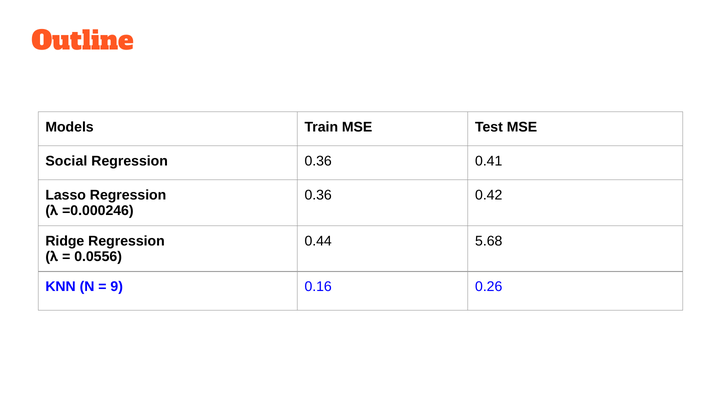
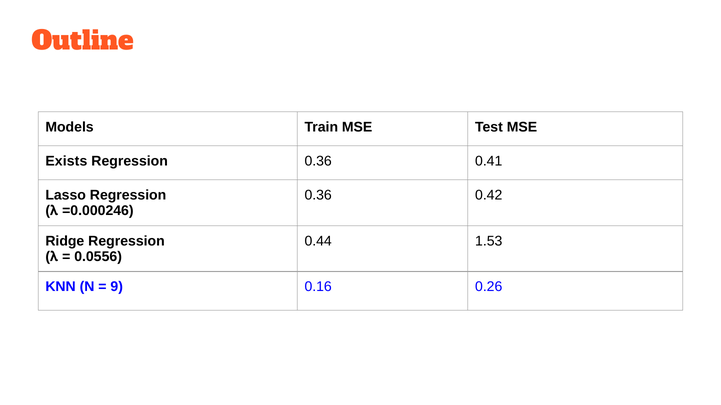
Social: Social -> Exists
5.68: 5.68 -> 1.53
